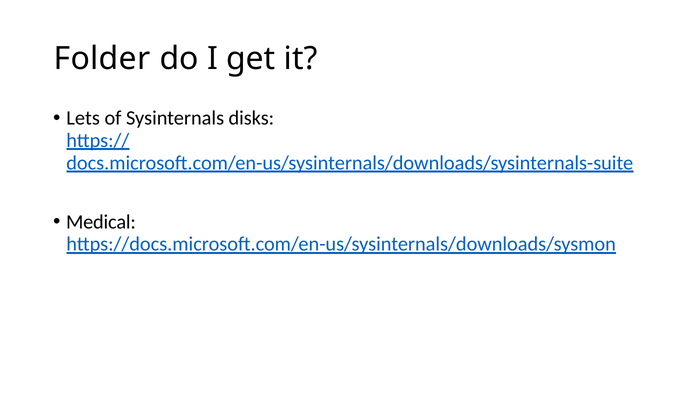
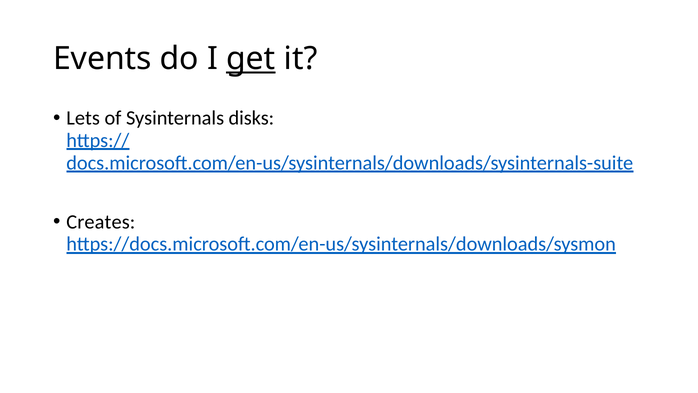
Folder: Folder -> Events
get underline: none -> present
Medical: Medical -> Creates
